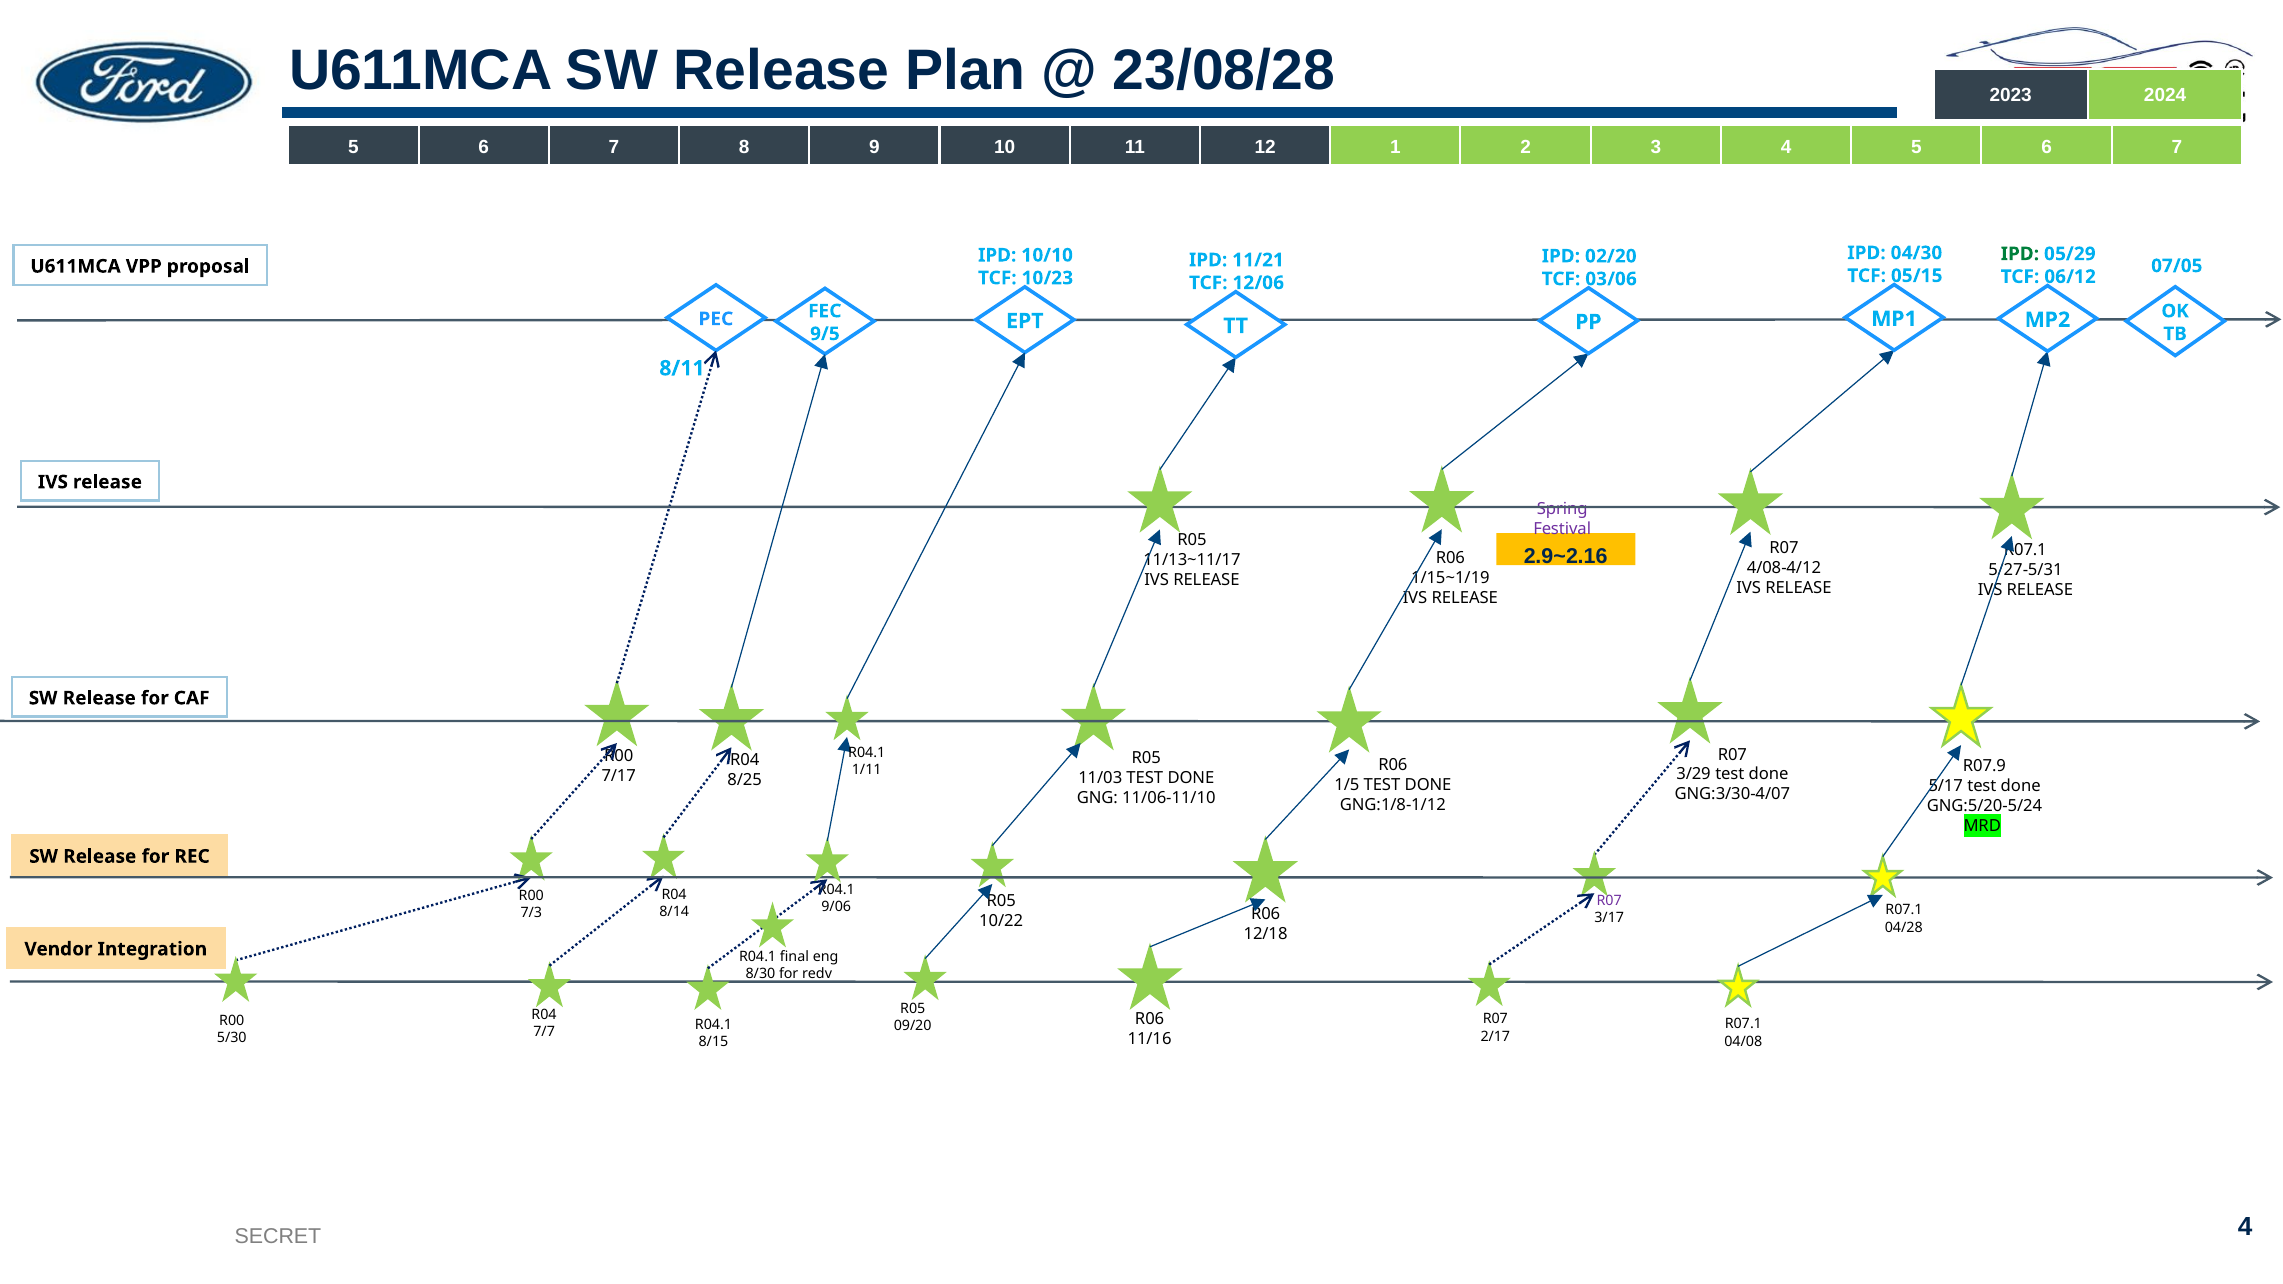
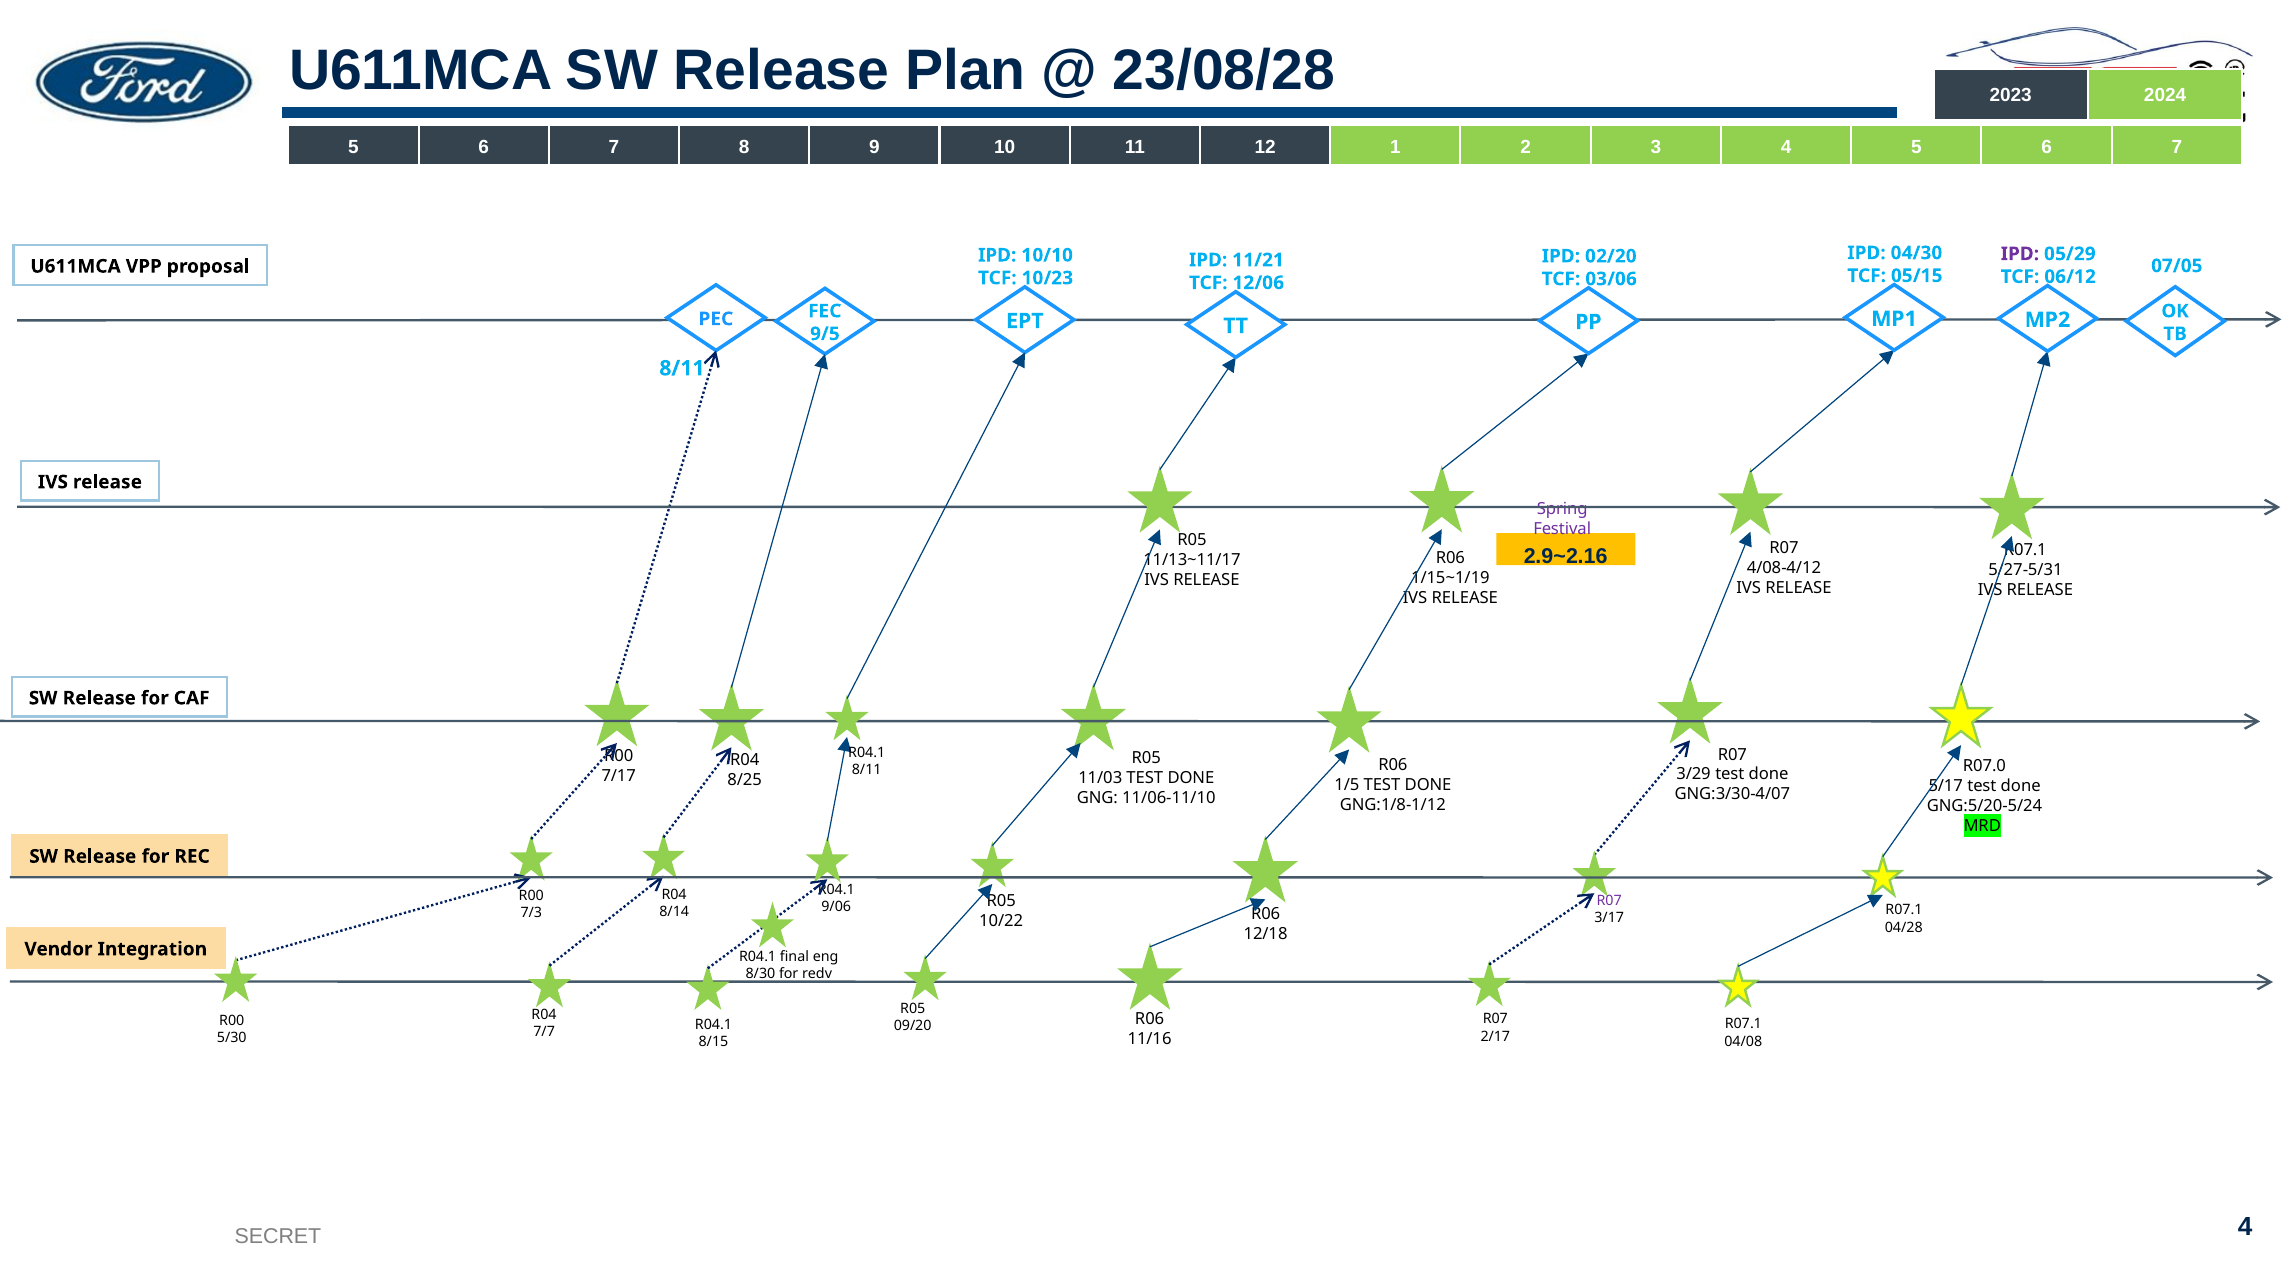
IPD at (2020, 254) colour: green -> purple
R07.9: R07.9 -> R07.0
1/11 at (867, 770): 1/11 -> 8/11
